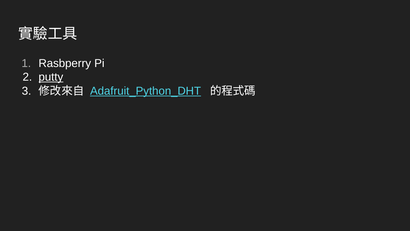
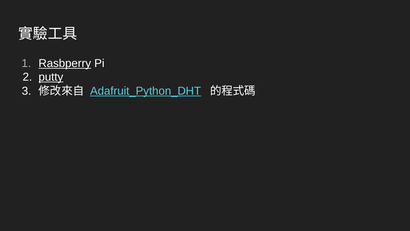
Rasbperry underline: none -> present
